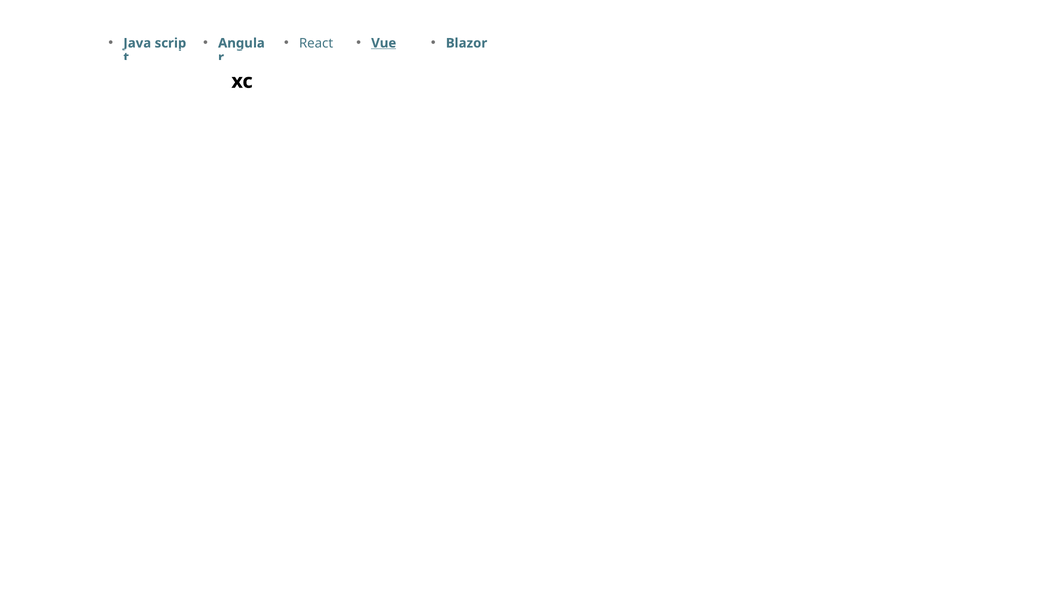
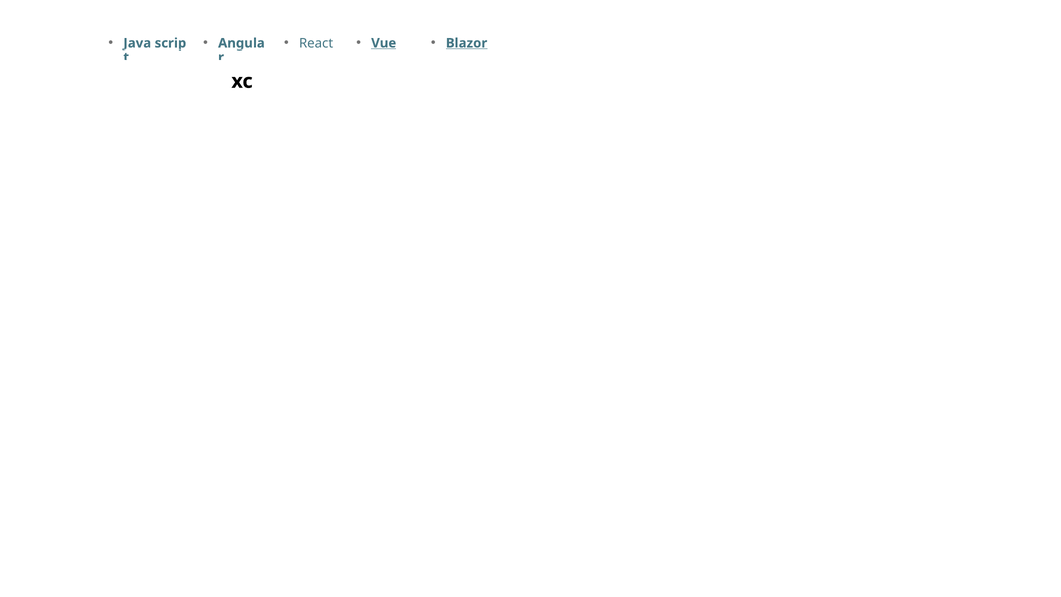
Blazor underline: none -> present
